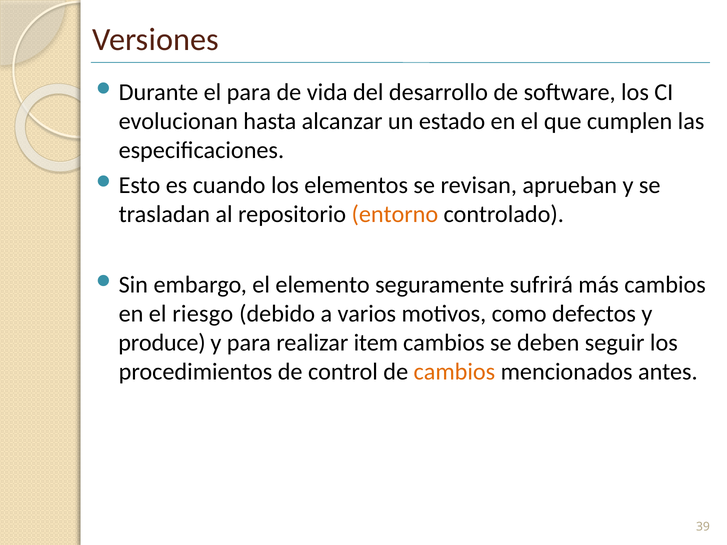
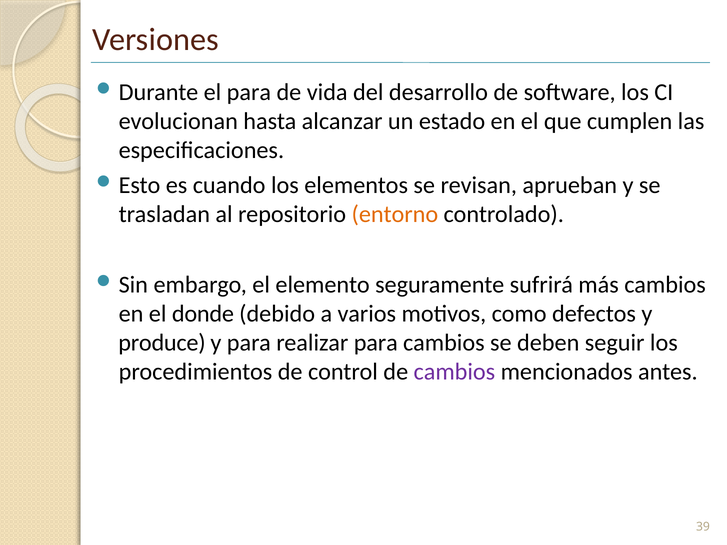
riesgo: riesgo -> donde
realizar item: item -> para
cambios at (454, 372) colour: orange -> purple
